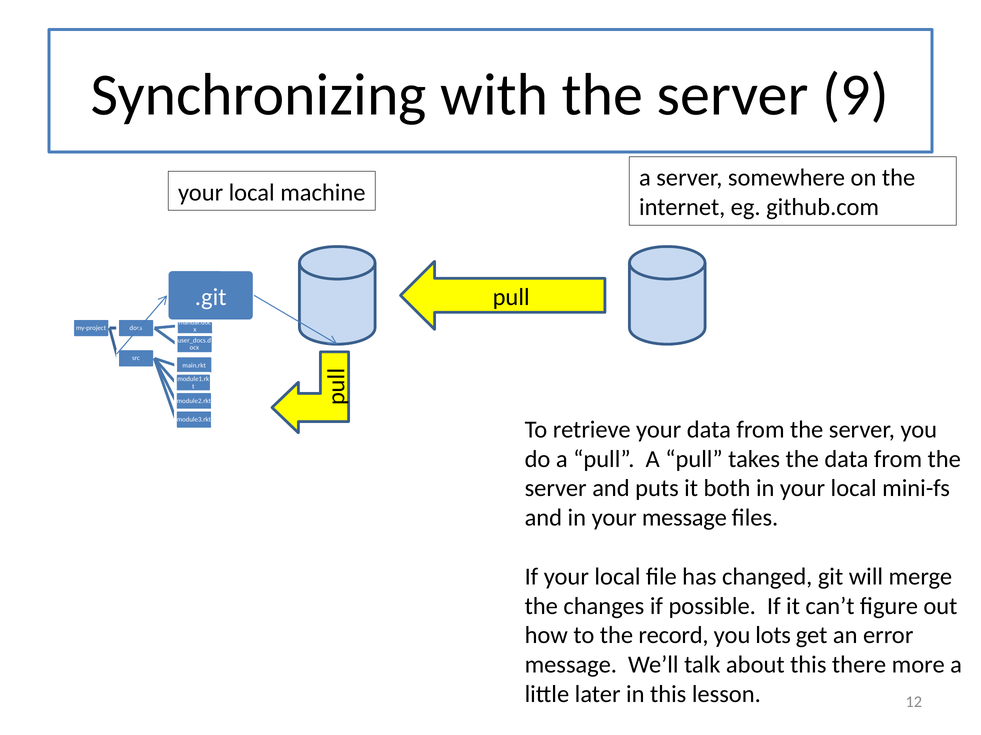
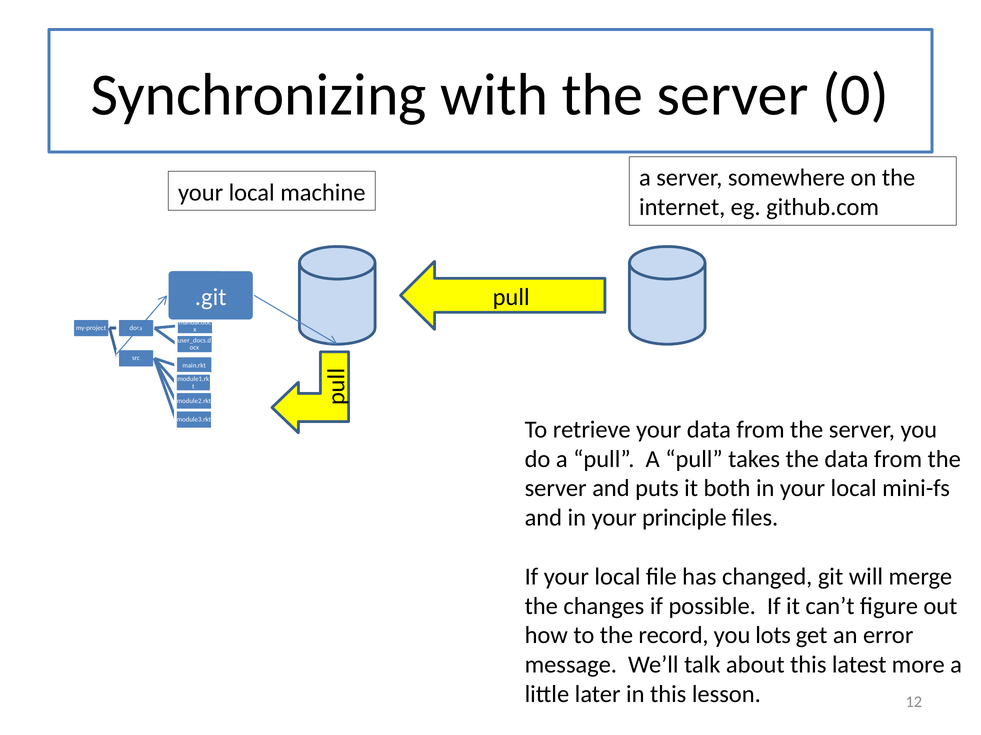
9: 9 -> 0
your message: message -> principle
there: there -> latest
